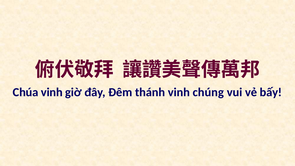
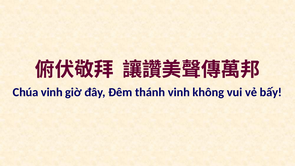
chúng: chúng -> không
